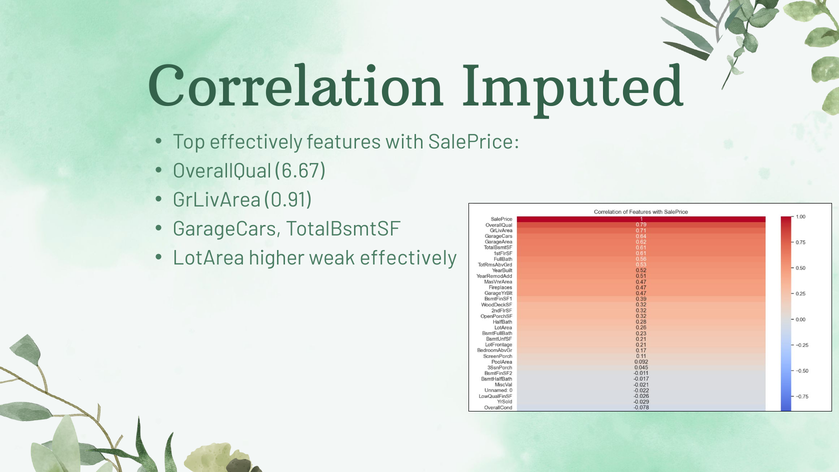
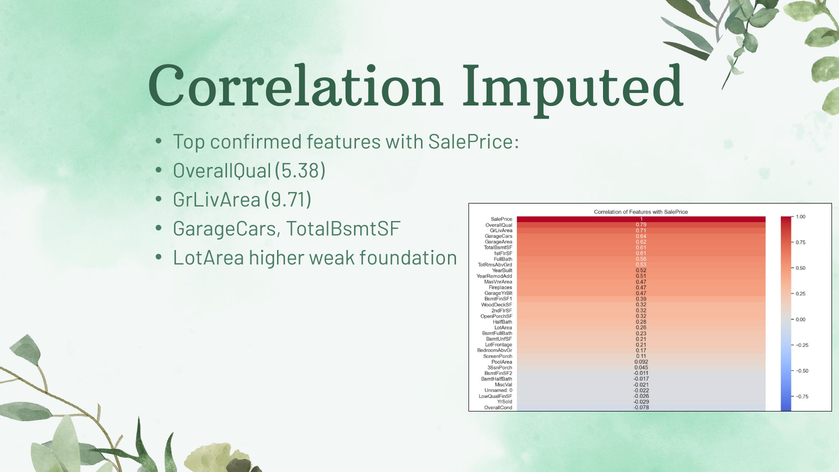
Top effectively: effectively -> confirmed
6.67: 6.67 -> 5.38
0.91: 0.91 -> 9.71
weak effectively: effectively -> foundation
